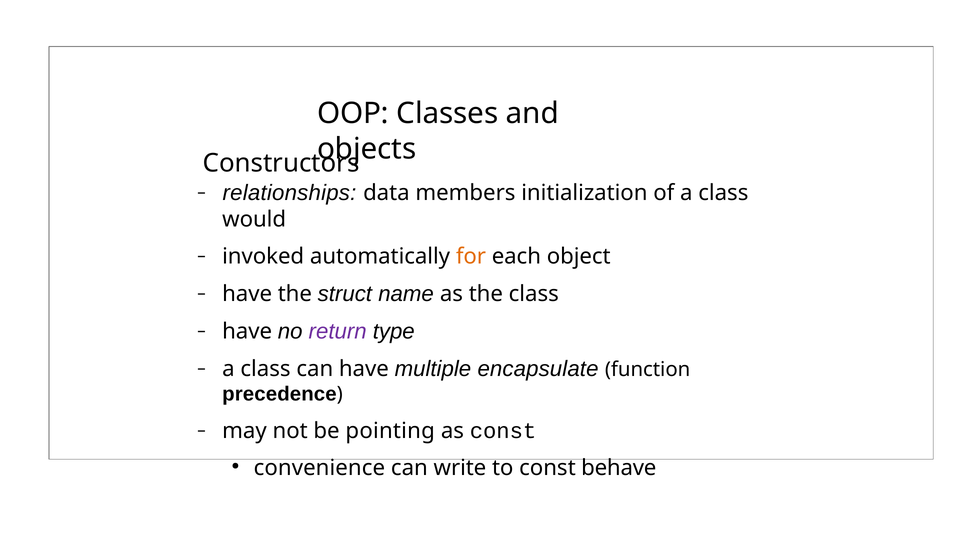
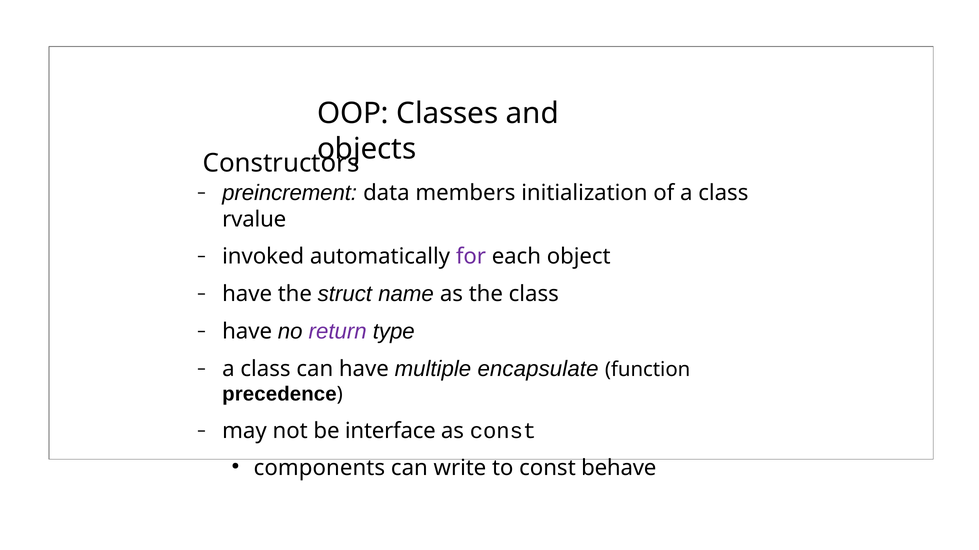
relationships: relationships -> preincrement
would: would -> rvalue
for colour: orange -> purple
pointing: pointing -> interface
convenience: convenience -> components
